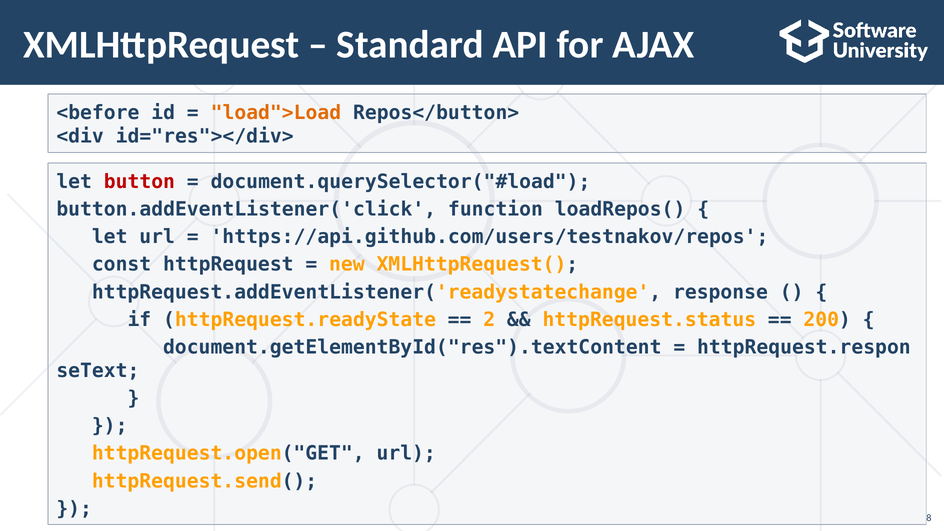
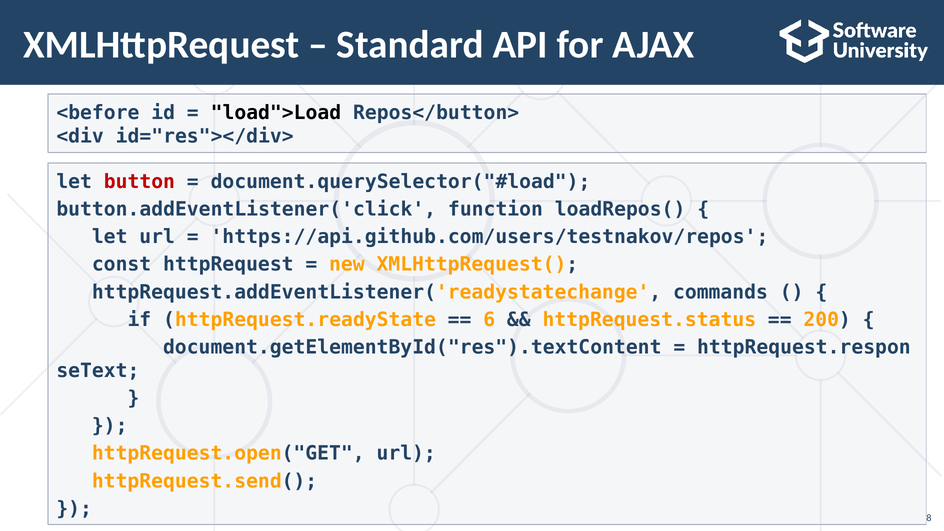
load">Load colour: orange -> black
response: response -> commands
2: 2 -> 6
